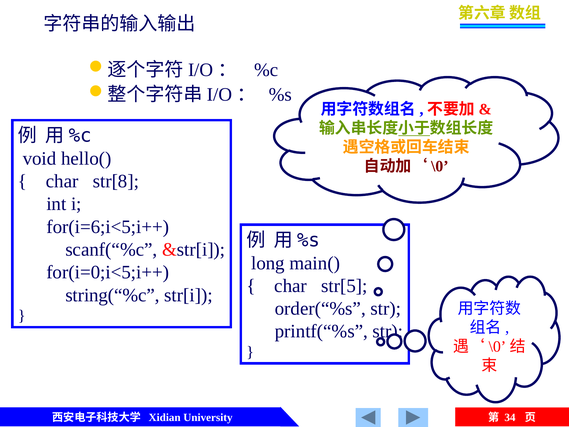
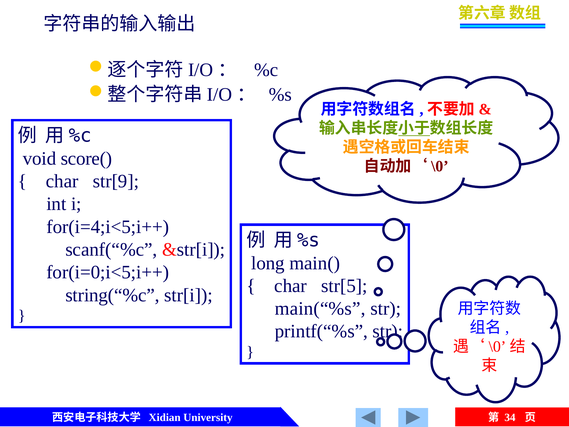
hello(: hello( -> score(
str[8: str[8 -> str[9
for(i=6;i<5;i++: for(i=6;i<5;i++ -> for(i=4;i<5;i++
order(“%s: order(“%s -> main(“%s
